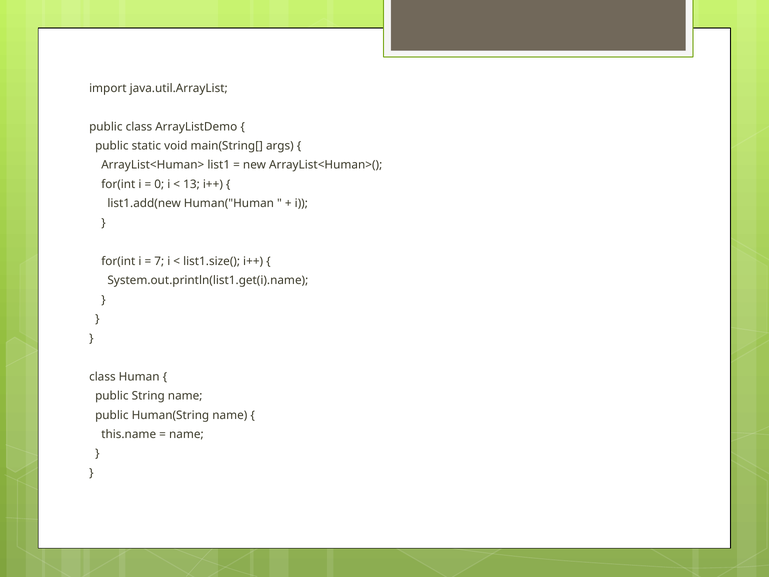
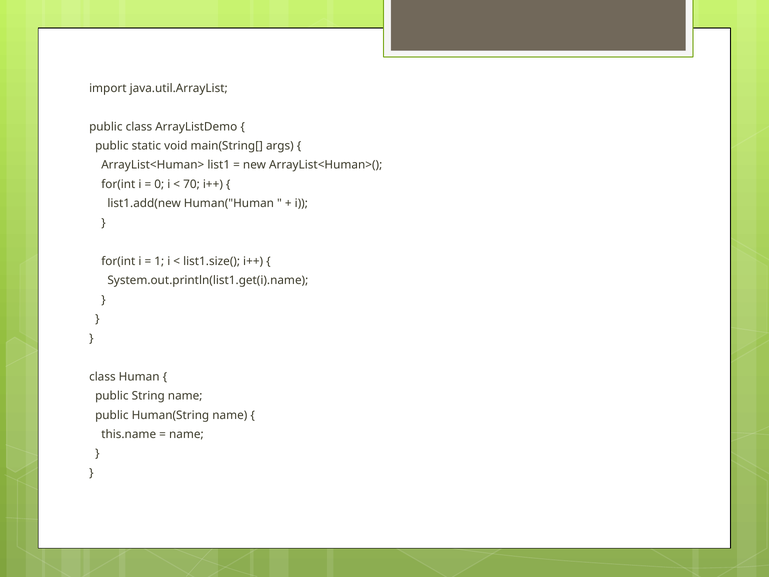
13: 13 -> 70
7: 7 -> 1
